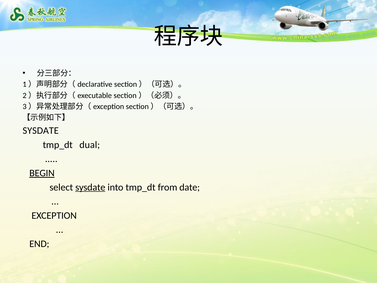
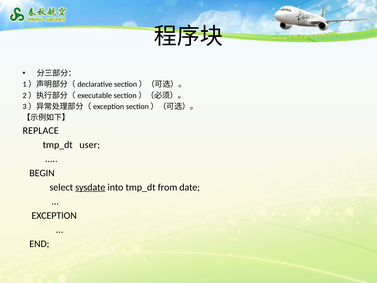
SYSDATE at (41, 131): SYSDATE -> REPLACE
dual: dual -> user
BEGIN underline: present -> none
